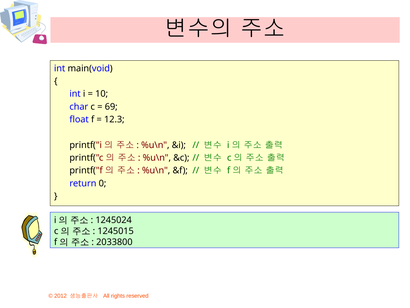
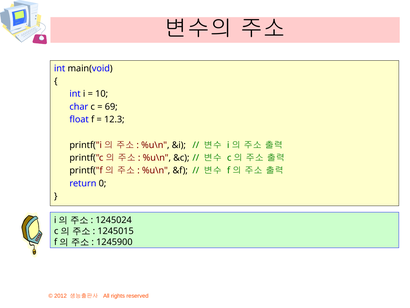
2033800: 2033800 -> 1245900
